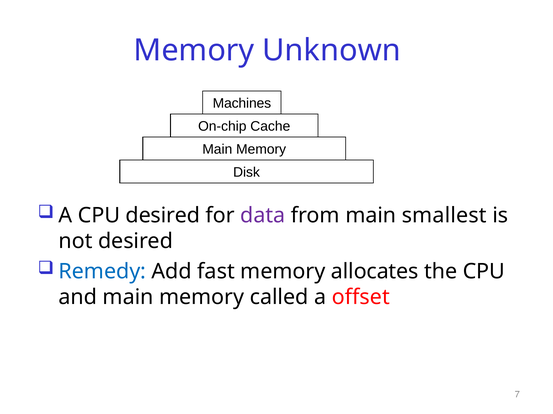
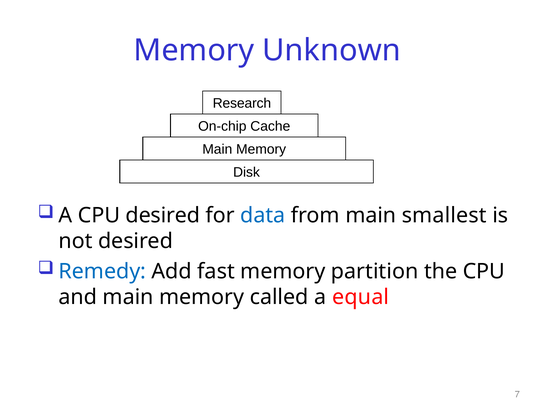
Machines: Machines -> Research
data colour: purple -> blue
allocates: allocates -> partition
offset: offset -> equal
